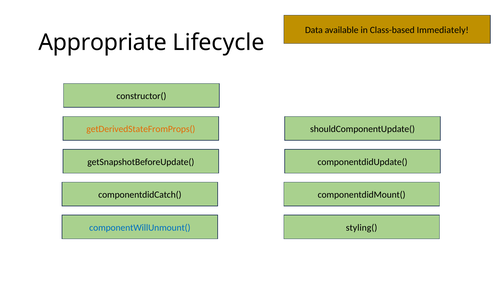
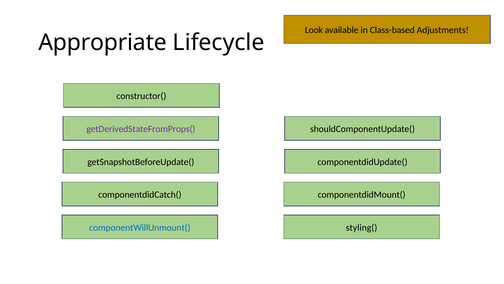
Data: Data -> Look
Immediately: Immediately -> Adjustments
getDerivedStateFromProps( colour: orange -> purple
